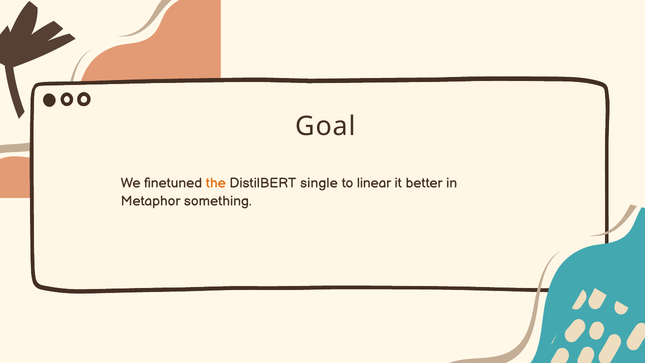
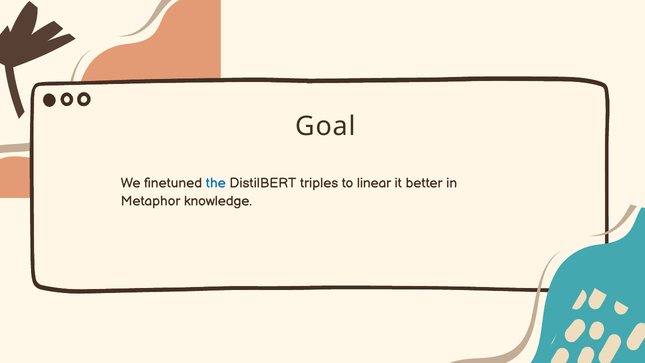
the colour: orange -> blue
single: single -> triples
something: something -> knowledge
